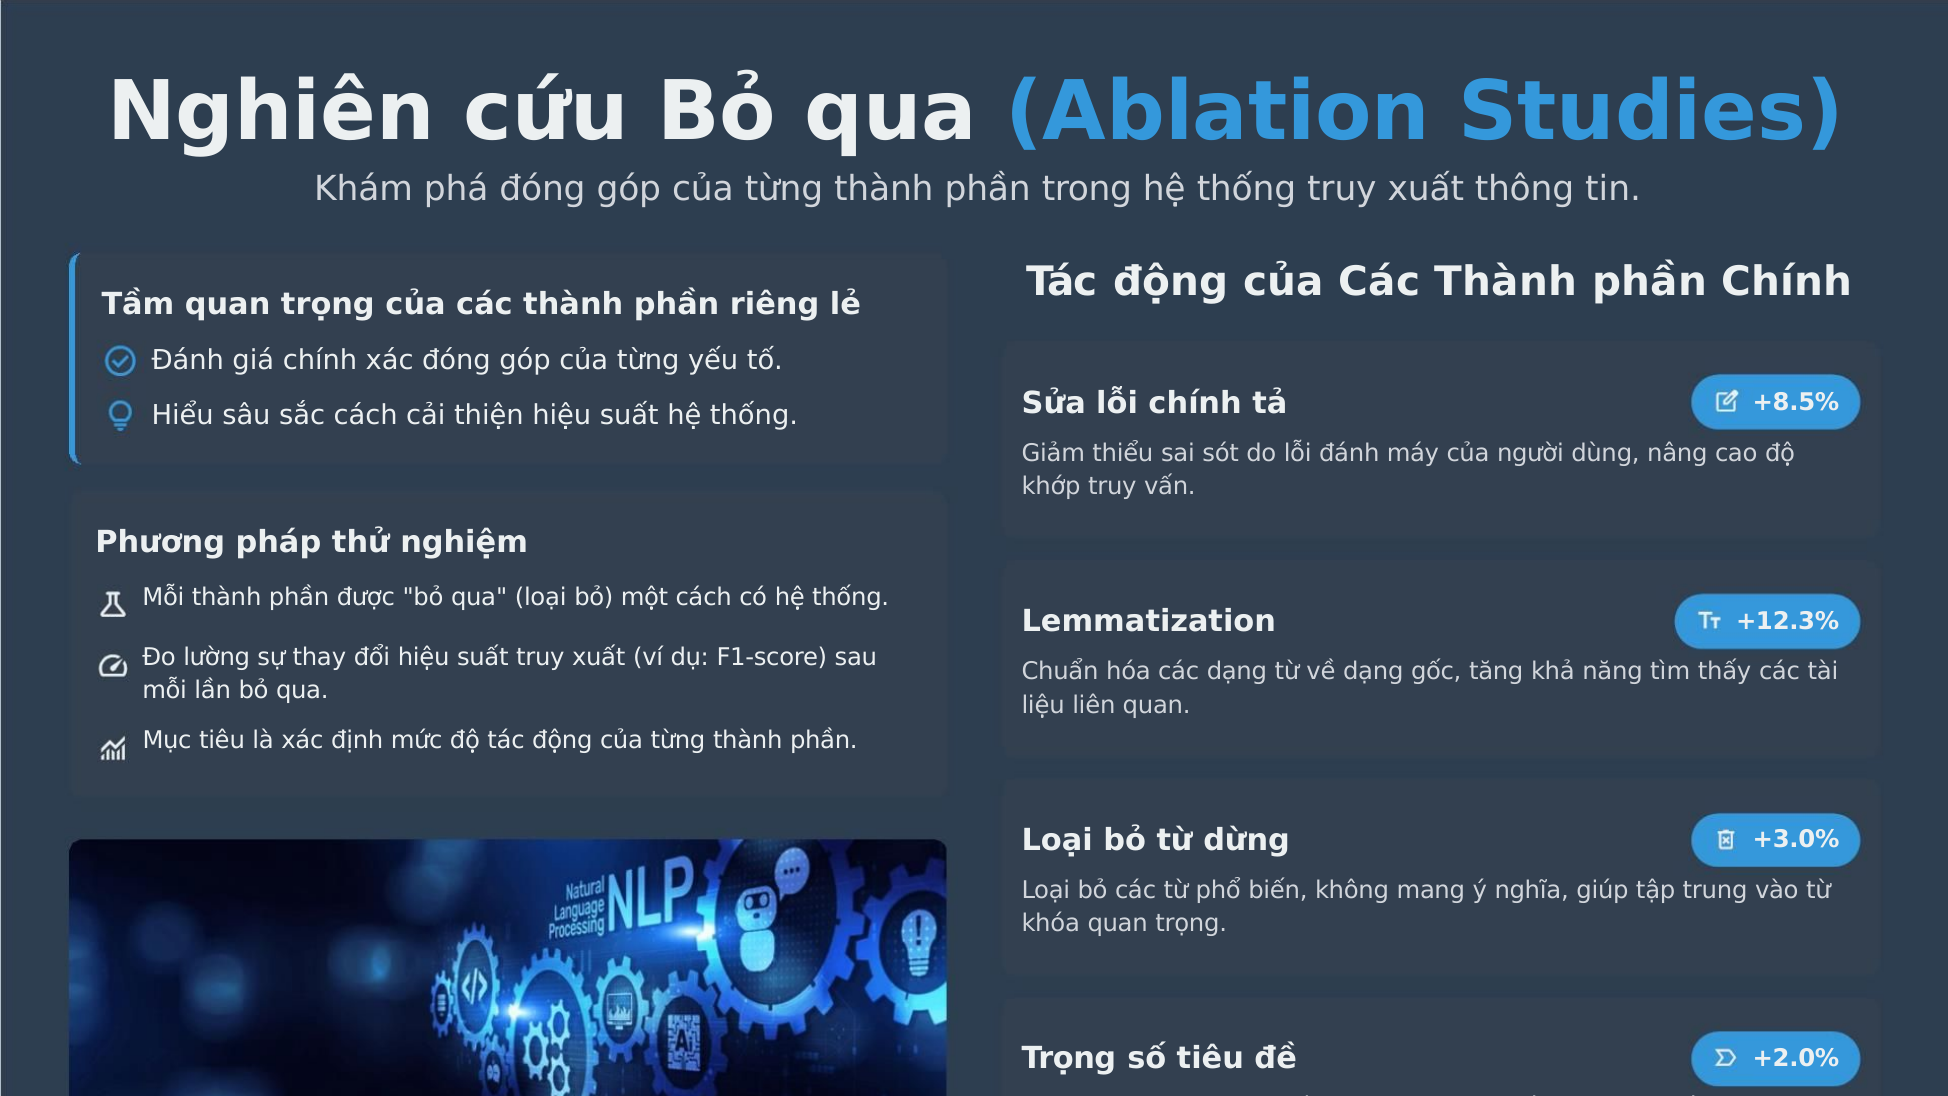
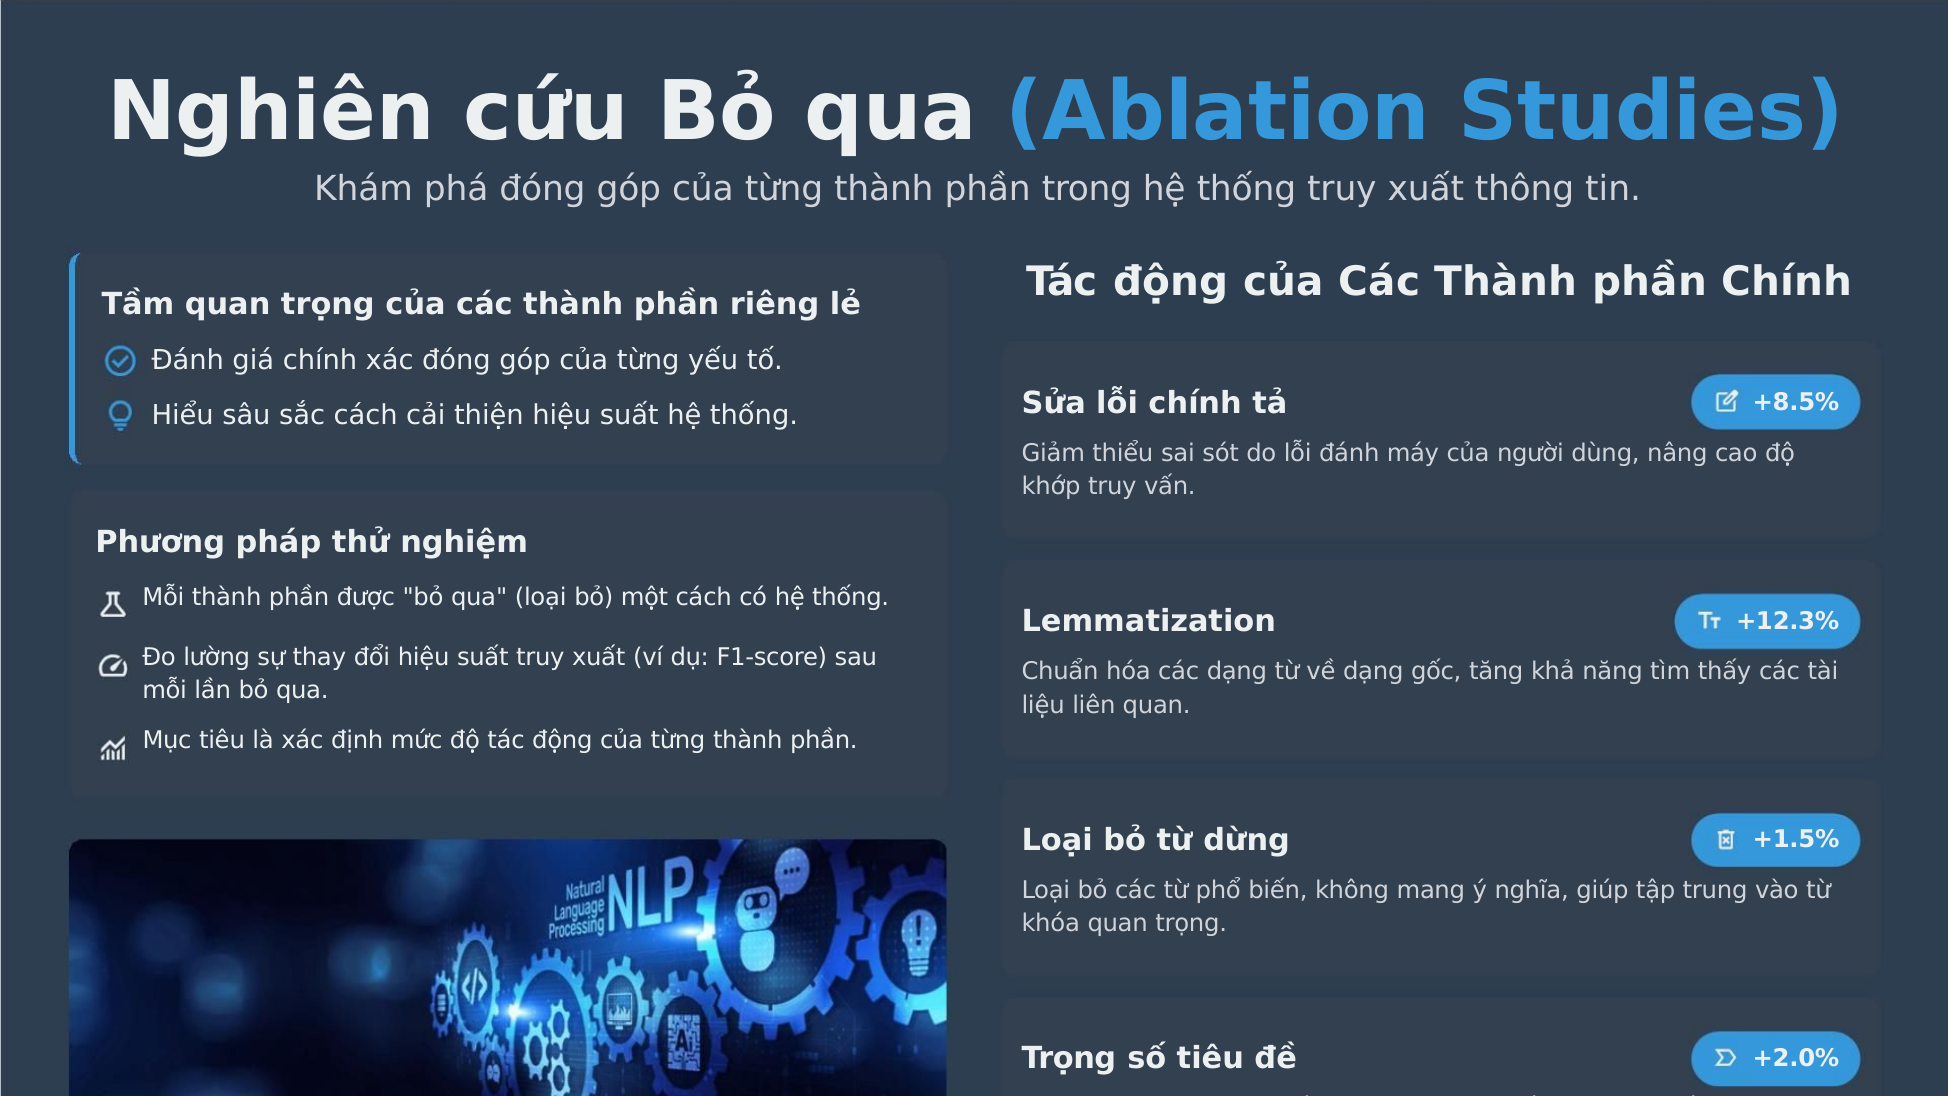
+3.0%: +3.0% -> +1.5%
